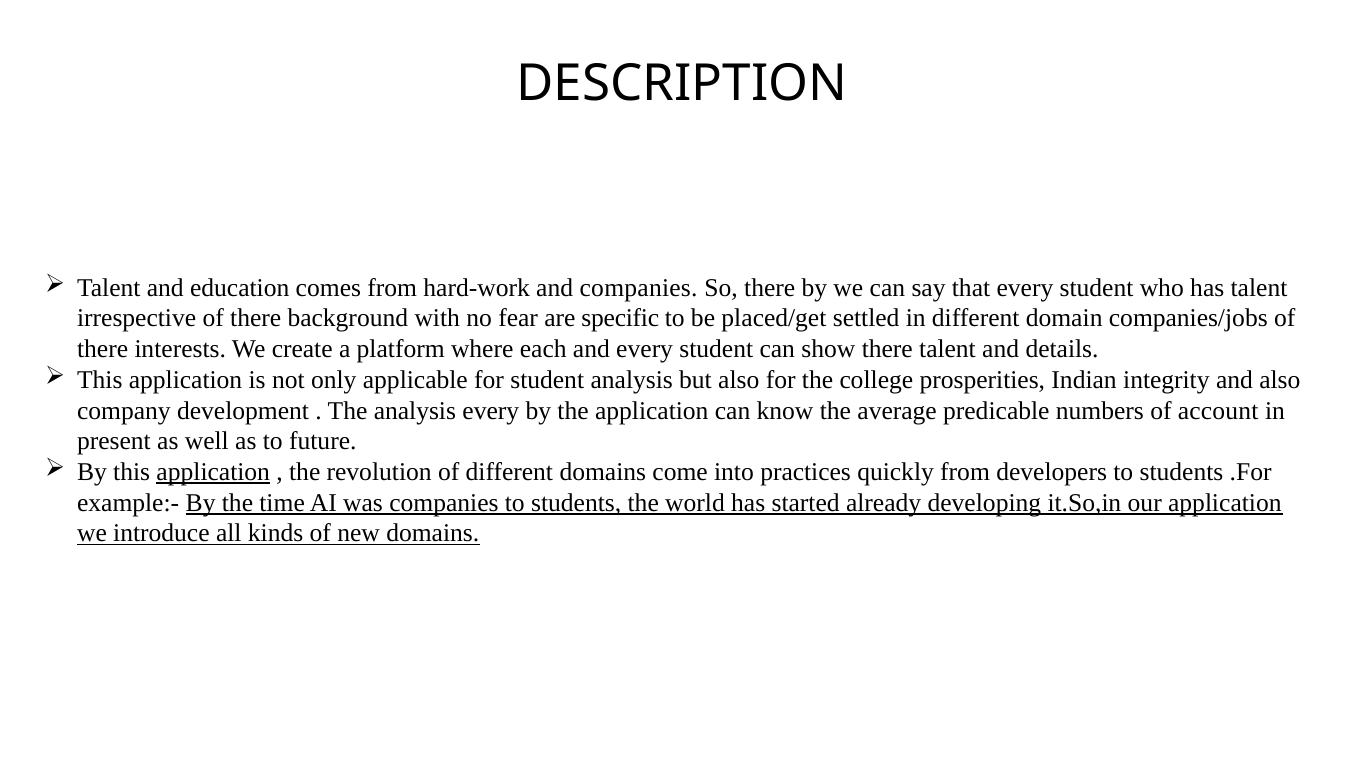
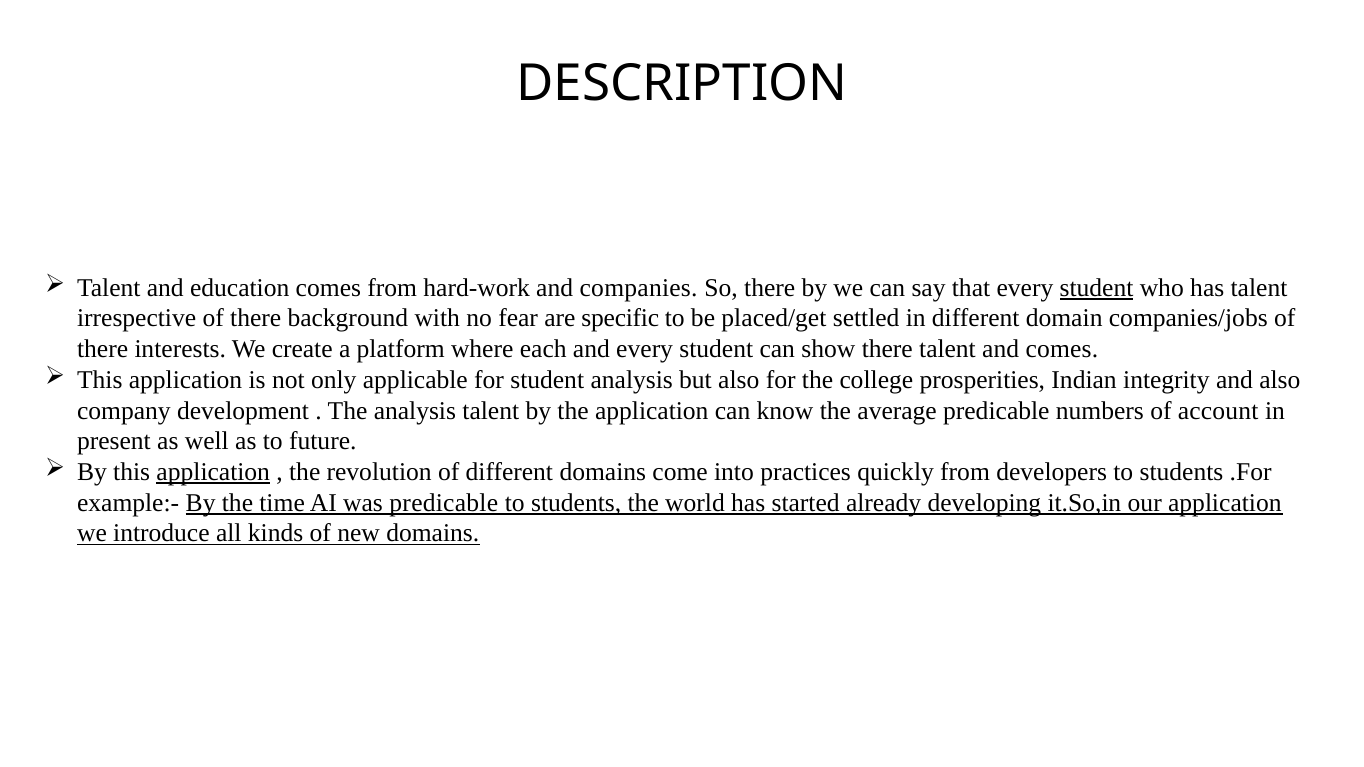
student at (1097, 288) underline: none -> present
and details: details -> comes
analysis every: every -> talent
was companies: companies -> predicable
